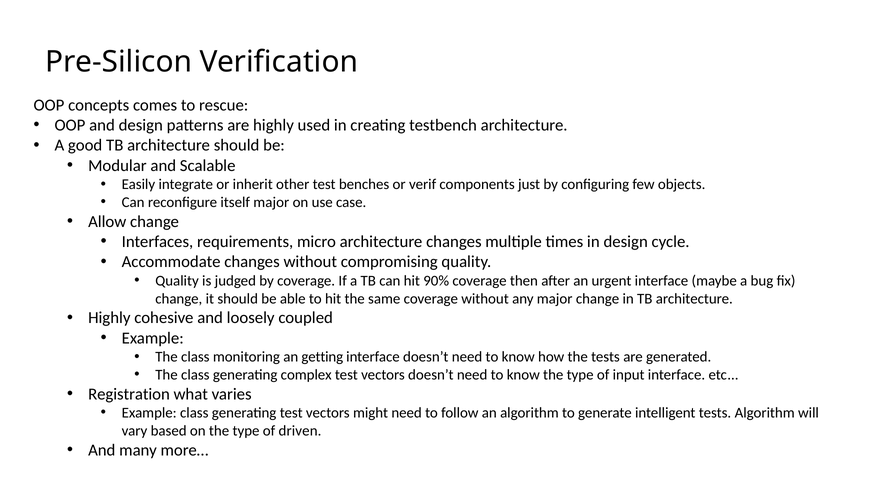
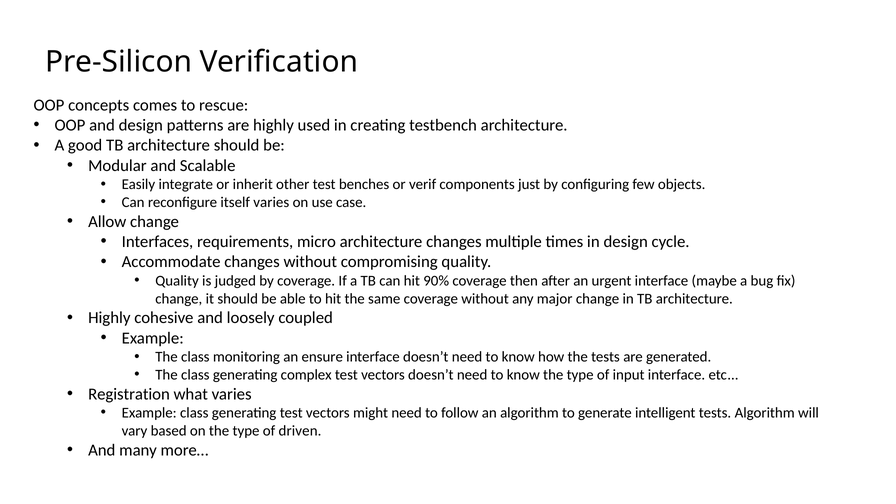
itself major: major -> varies
getting: getting -> ensure
